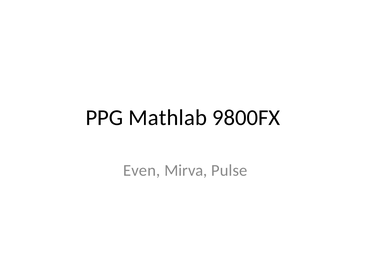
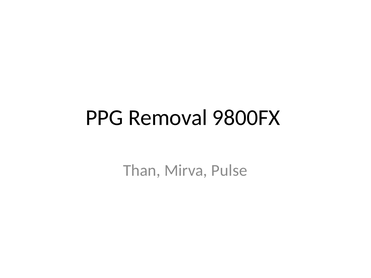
Mathlab: Mathlab -> Removal
Even: Even -> Than
